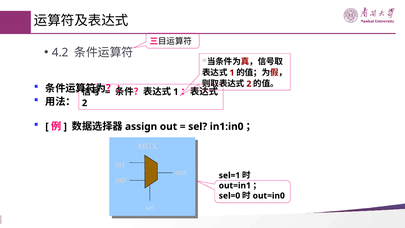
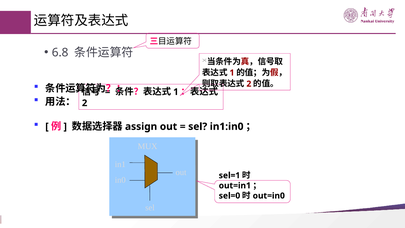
4.2: 4.2 -> 6.8
